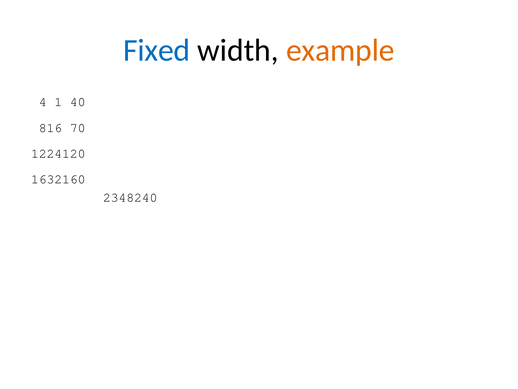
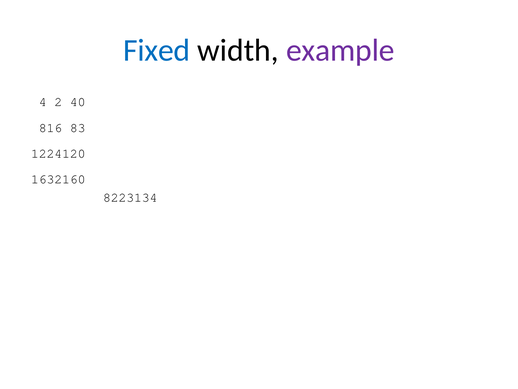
example colour: orange -> purple
1: 1 -> 2
70: 70 -> 83
2348240: 2348240 -> 8223134
